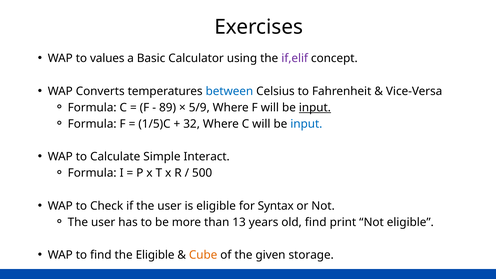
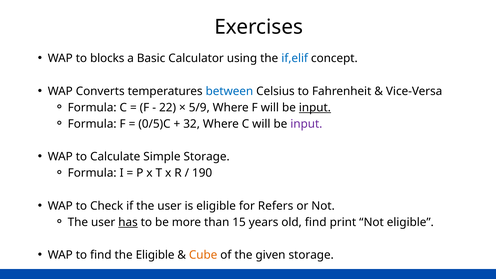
values: values -> blocks
if,elif colour: purple -> blue
89: 89 -> 22
1/5)C: 1/5)C -> 0/5)C
input at (306, 124) colour: blue -> purple
Simple Interact: Interact -> Storage
500: 500 -> 190
Syntax: Syntax -> Refers
has underline: none -> present
13: 13 -> 15
